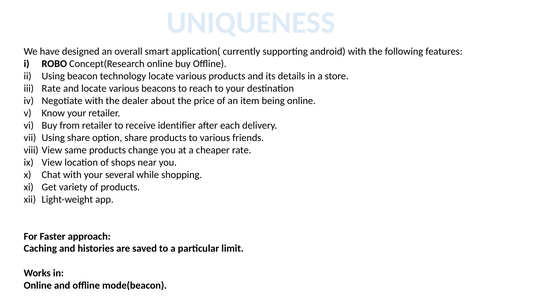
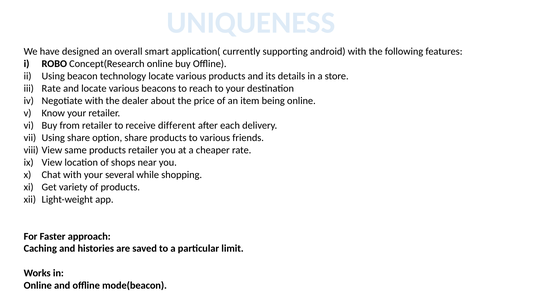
identifier: identifier -> different
products change: change -> retailer
